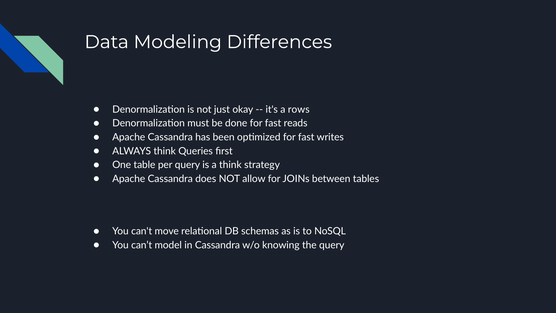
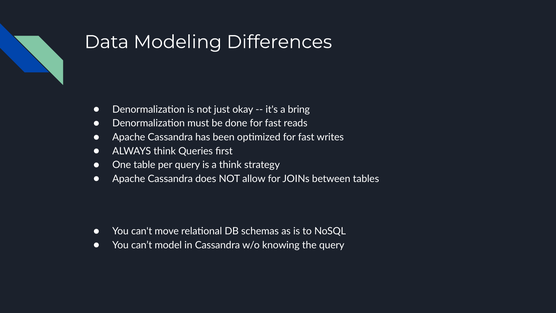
rows: rows -> bring
